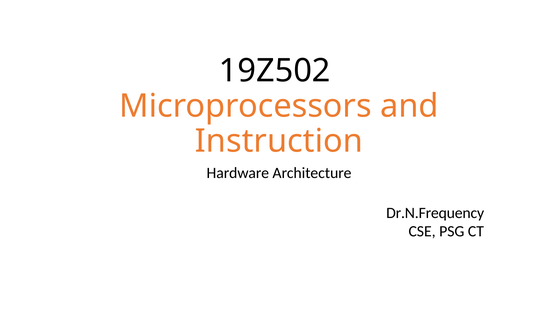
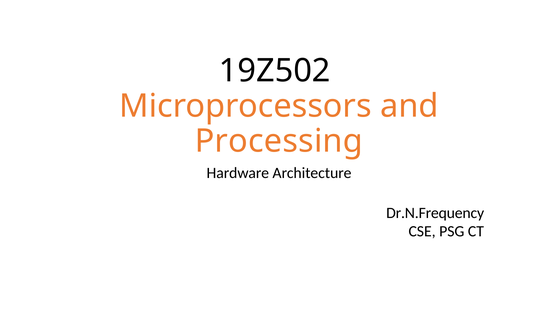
Instruction: Instruction -> Processing
